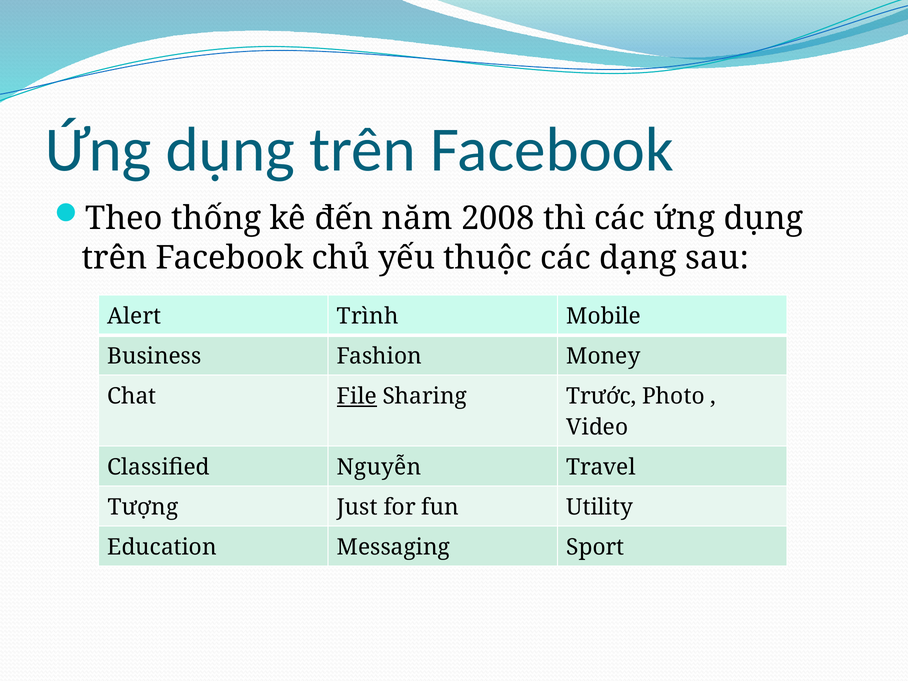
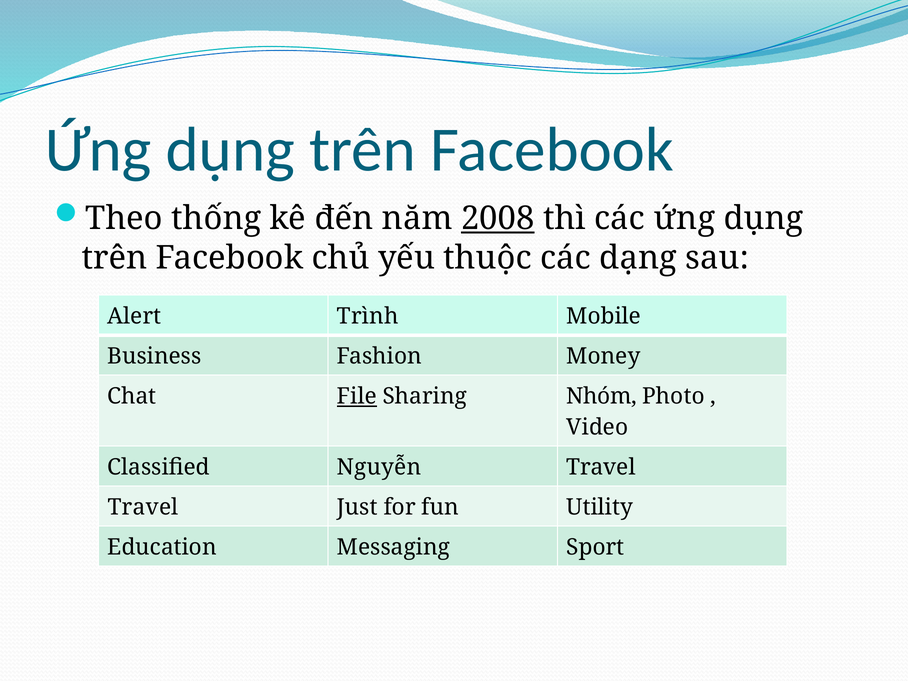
2008 underline: none -> present
Trước: Trước -> Nhóm
Tượng at (143, 507): Tượng -> Travel
